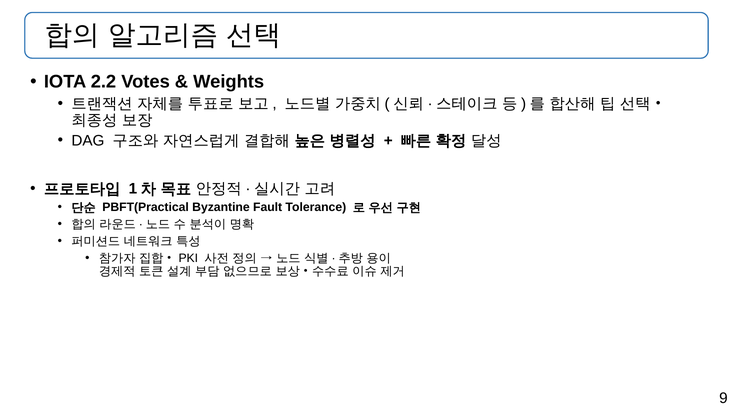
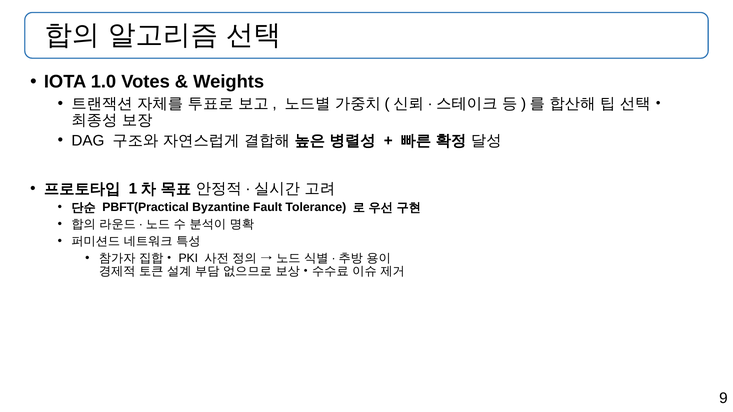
2.2: 2.2 -> 1.0
